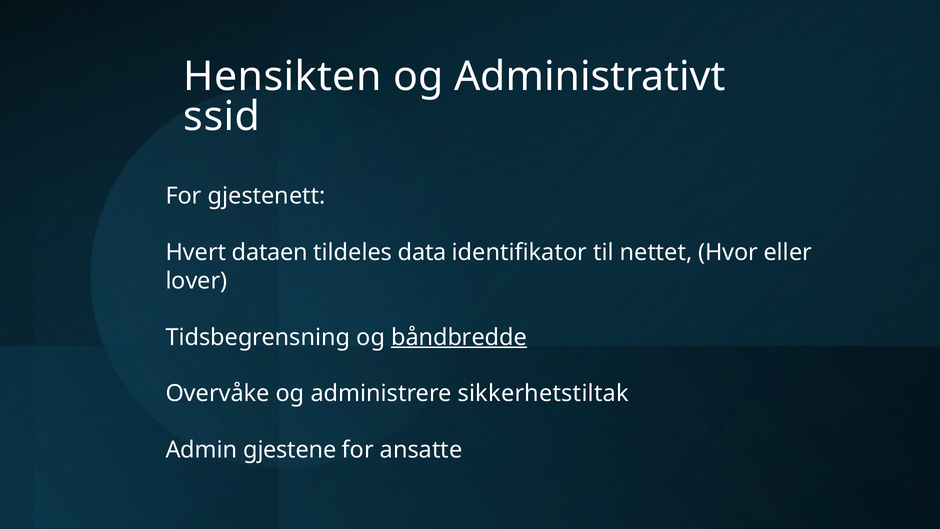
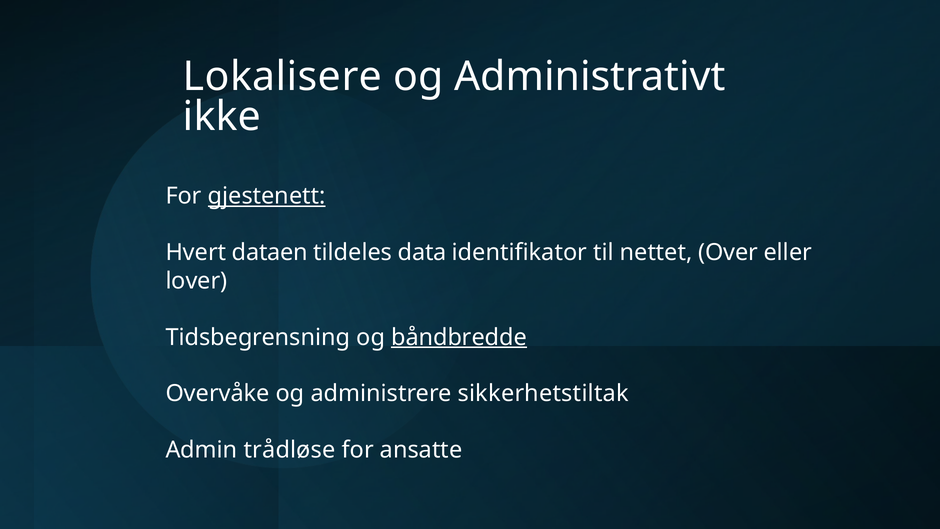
Hensikten: Hensikten -> Lokalisere
ssid: ssid -> ikke
gjestenett underline: none -> present
Hvor: Hvor -> Over
gjestene: gjestene -> trådløse
